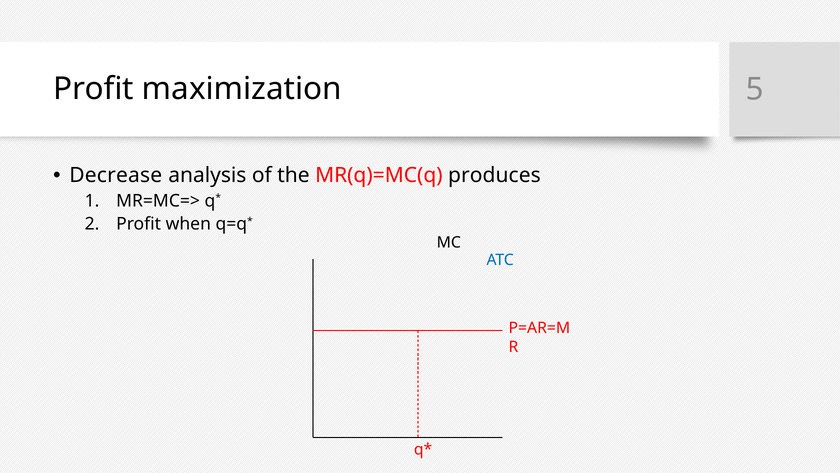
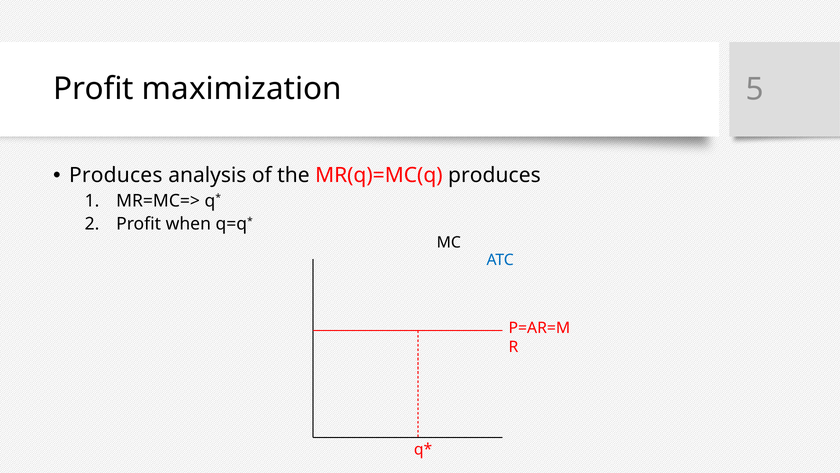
Decrease at (116, 175): Decrease -> Produces
